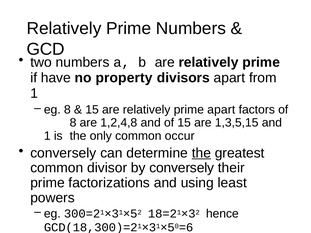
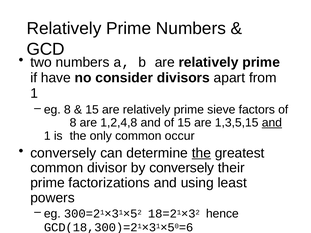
property: property -> consider
prime apart: apart -> sieve
and at (272, 123) underline: none -> present
